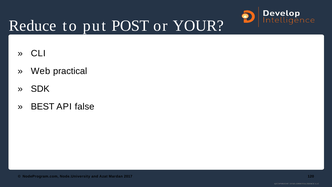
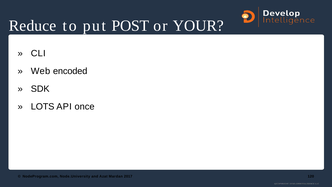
practical: practical -> encoded
BEST: BEST -> LOTS
false: false -> once
